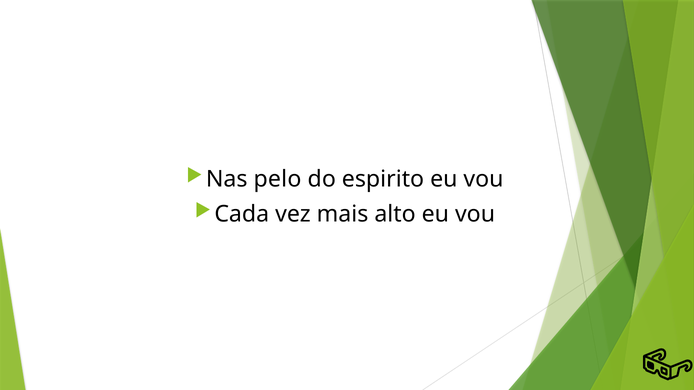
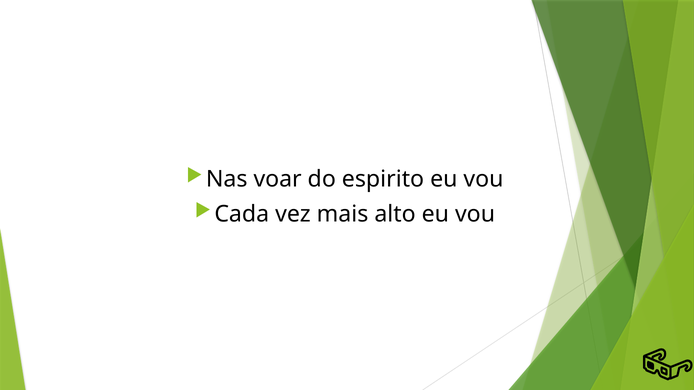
pelo: pelo -> voar
